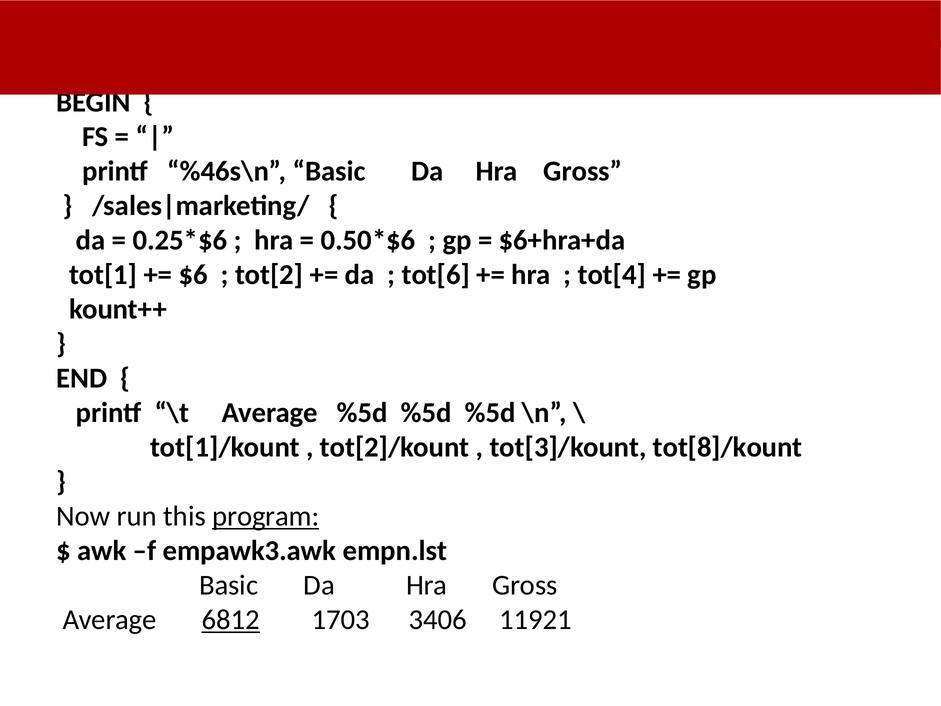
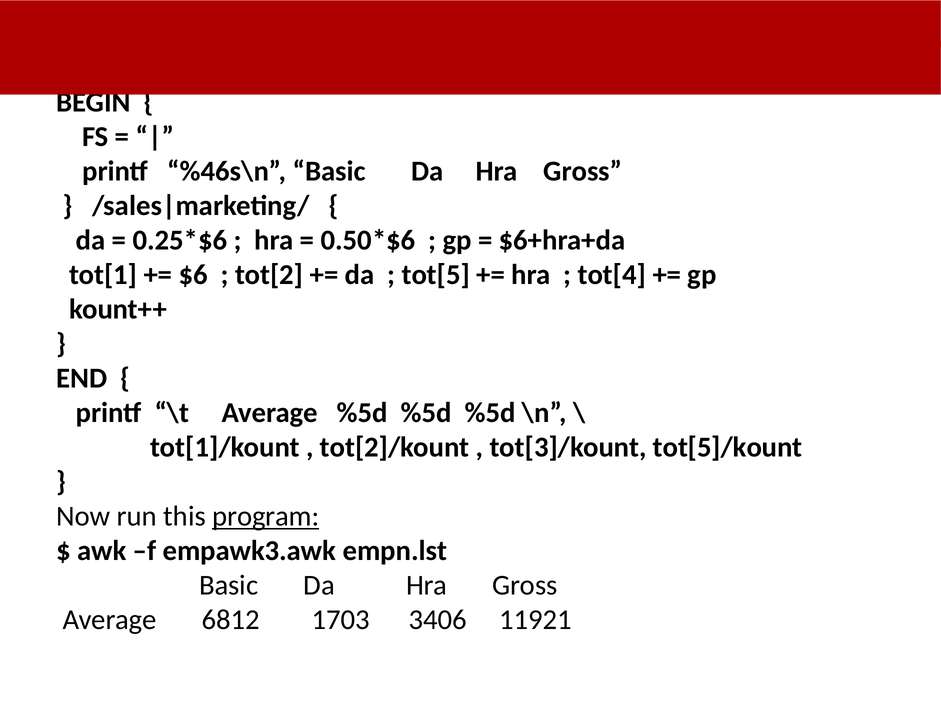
tot[6: tot[6 -> tot[5
tot[8]/kount: tot[8]/kount -> tot[5]/kount
6812 underline: present -> none
